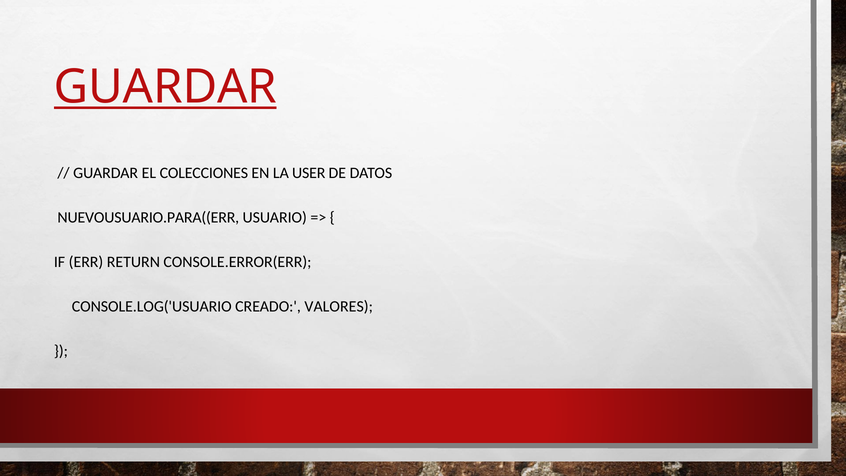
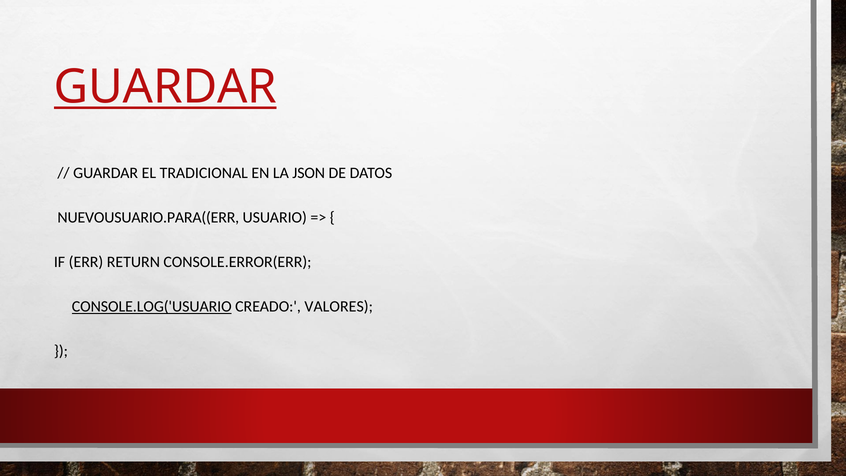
COLECCIONES: COLECCIONES -> TRADICIONAL
USER: USER -> JSON
CONSOLE.LOG('USUARIO underline: none -> present
